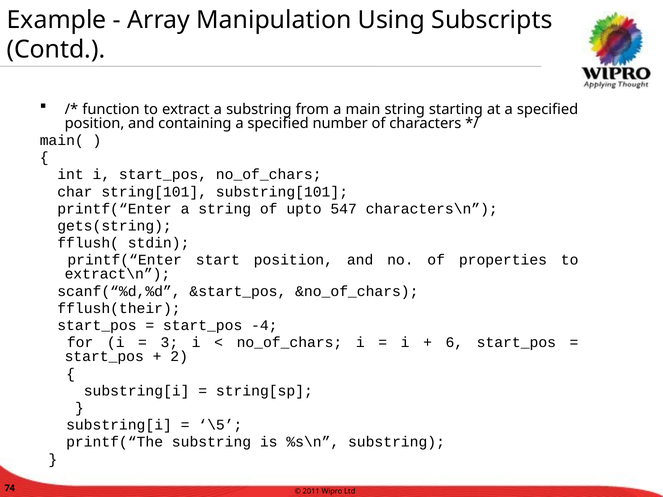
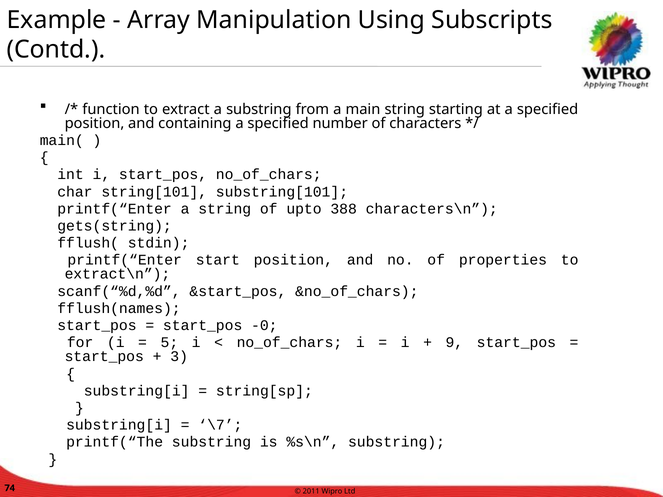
547: 547 -> 388
fflush(their: fflush(their -> fflush(names
-4: -4 -> -0
3: 3 -> 5
6: 6 -> 9
2: 2 -> 3
\5: \5 -> \7
